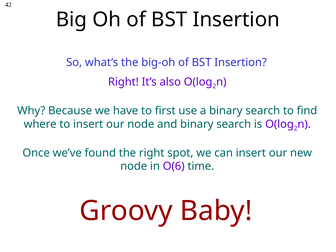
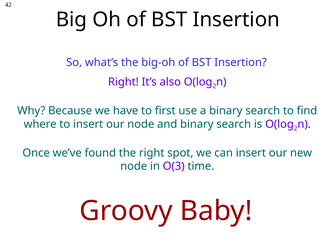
O(6: O(6 -> O(3
